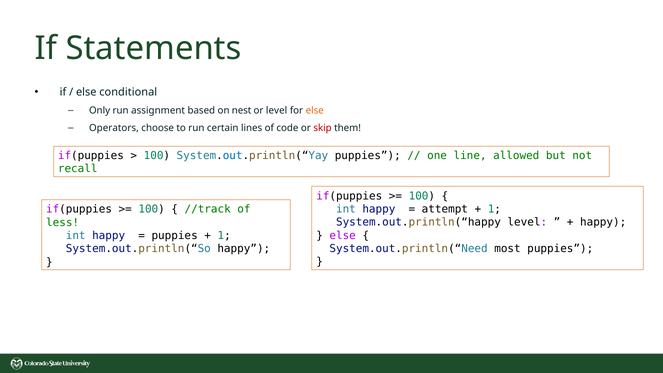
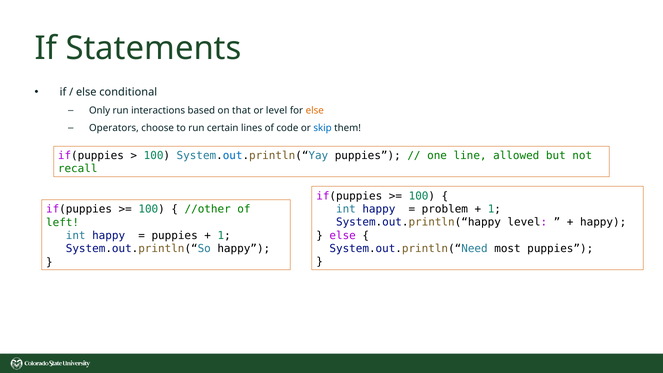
assignment: assignment -> interactions
nest: nest -> that
skip colour: red -> blue
attempt: attempt -> problem
//track: //track -> //other
less: less -> left
